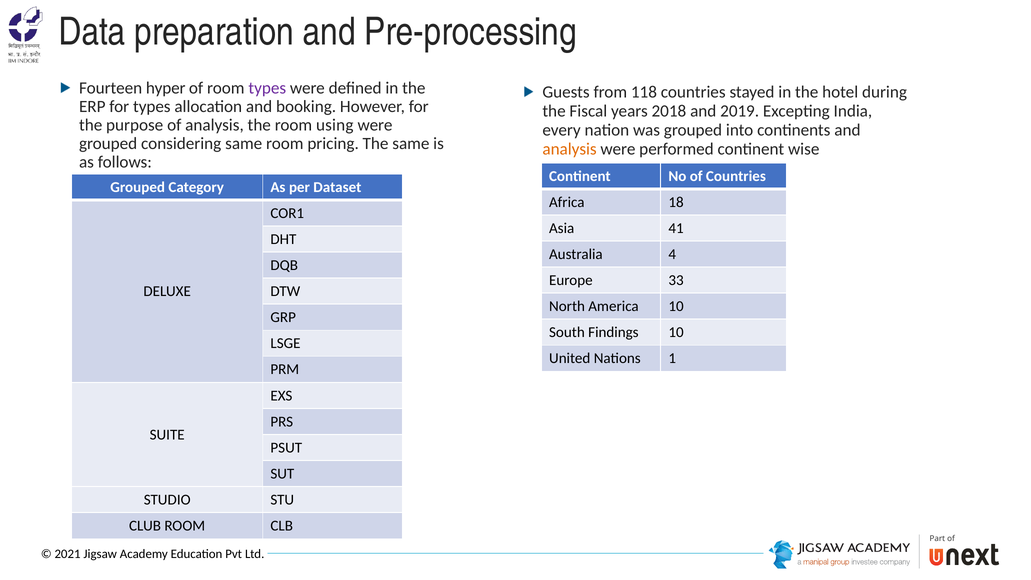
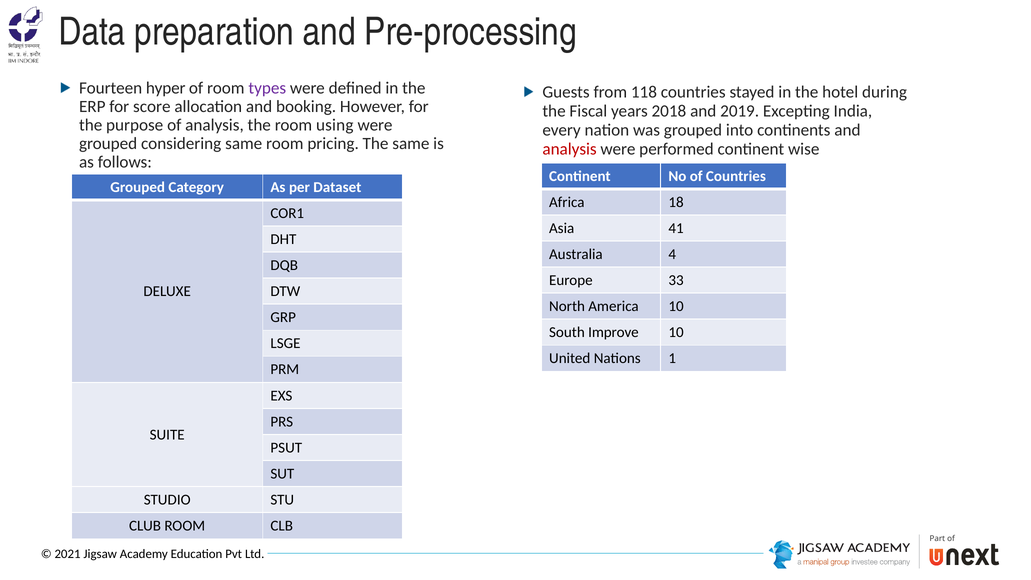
for types: types -> score
analysis at (570, 149) colour: orange -> red
Findings: Findings -> Improve
